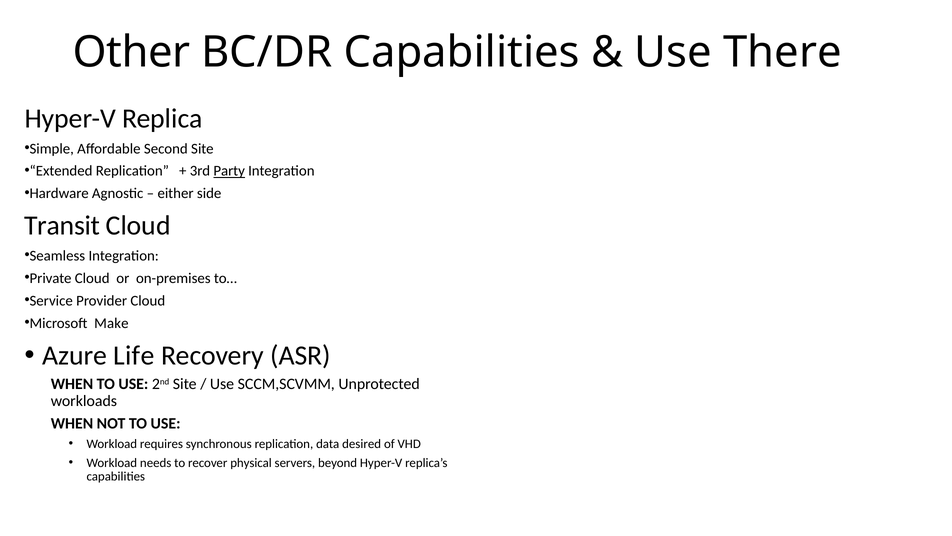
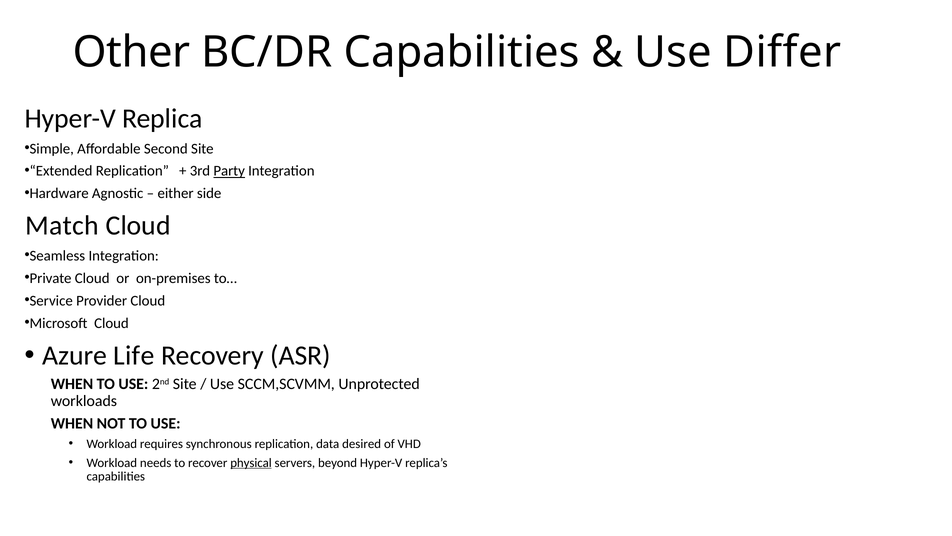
There: There -> Differ
Transit: Transit -> Match
Microsoft Make: Make -> Cloud
physical underline: none -> present
